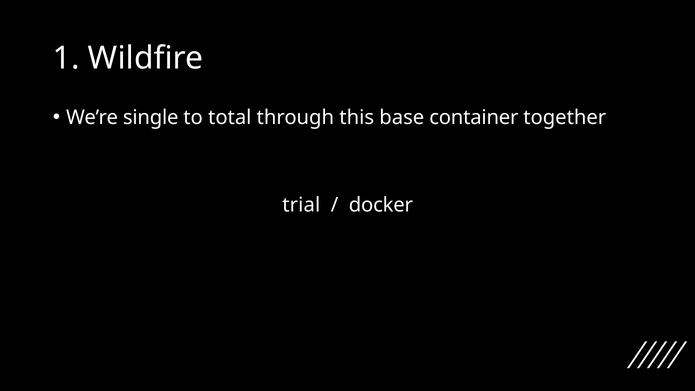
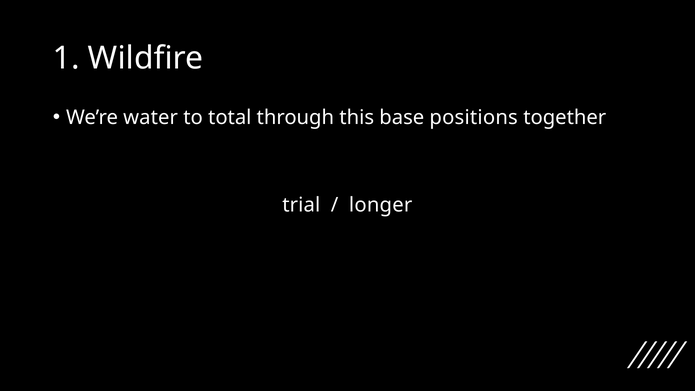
single: single -> water
container: container -> positions
docker: docker -> longer
